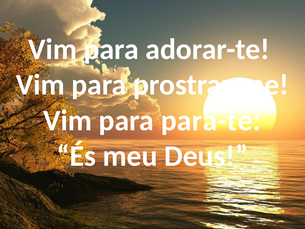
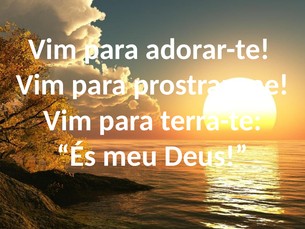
para-te: para-te -> terra-te
